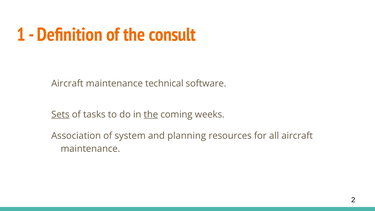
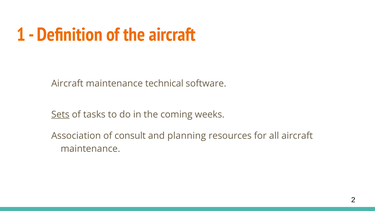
the consult: consult -> aircraft
the at (151, 114) underline: present -> none
system: system -> consult
